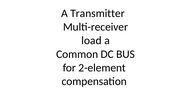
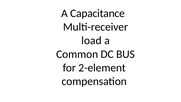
Transmitter: Transmitter -> Capacitance
